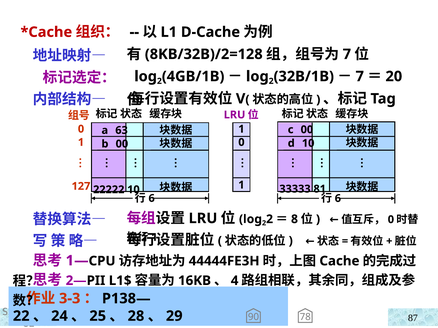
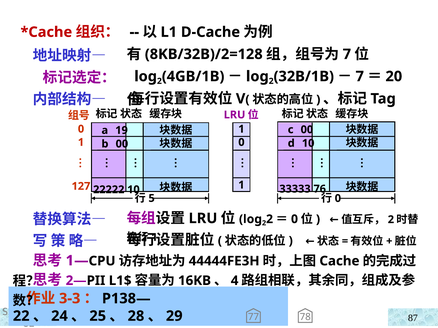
63: 63 -> 19
81: 81 -> 76
6 at (152, 199): 6 -> 5
6 at (338, 199): 6 -> 0
8 at (294, 219): 8 -> 0
0 at (391, 220): 0 -> 2
90: 90 -> 77
